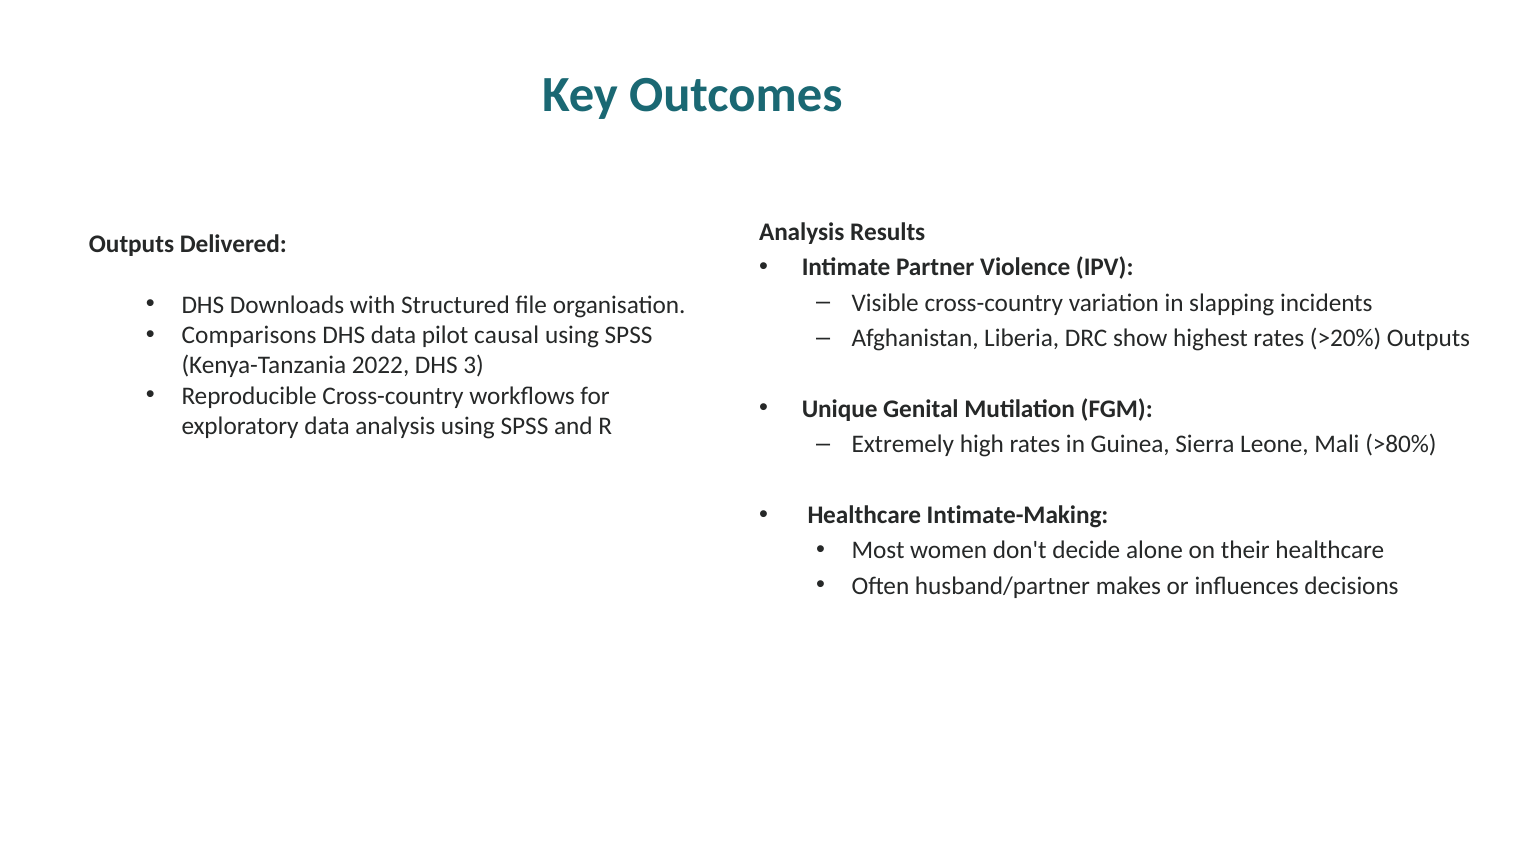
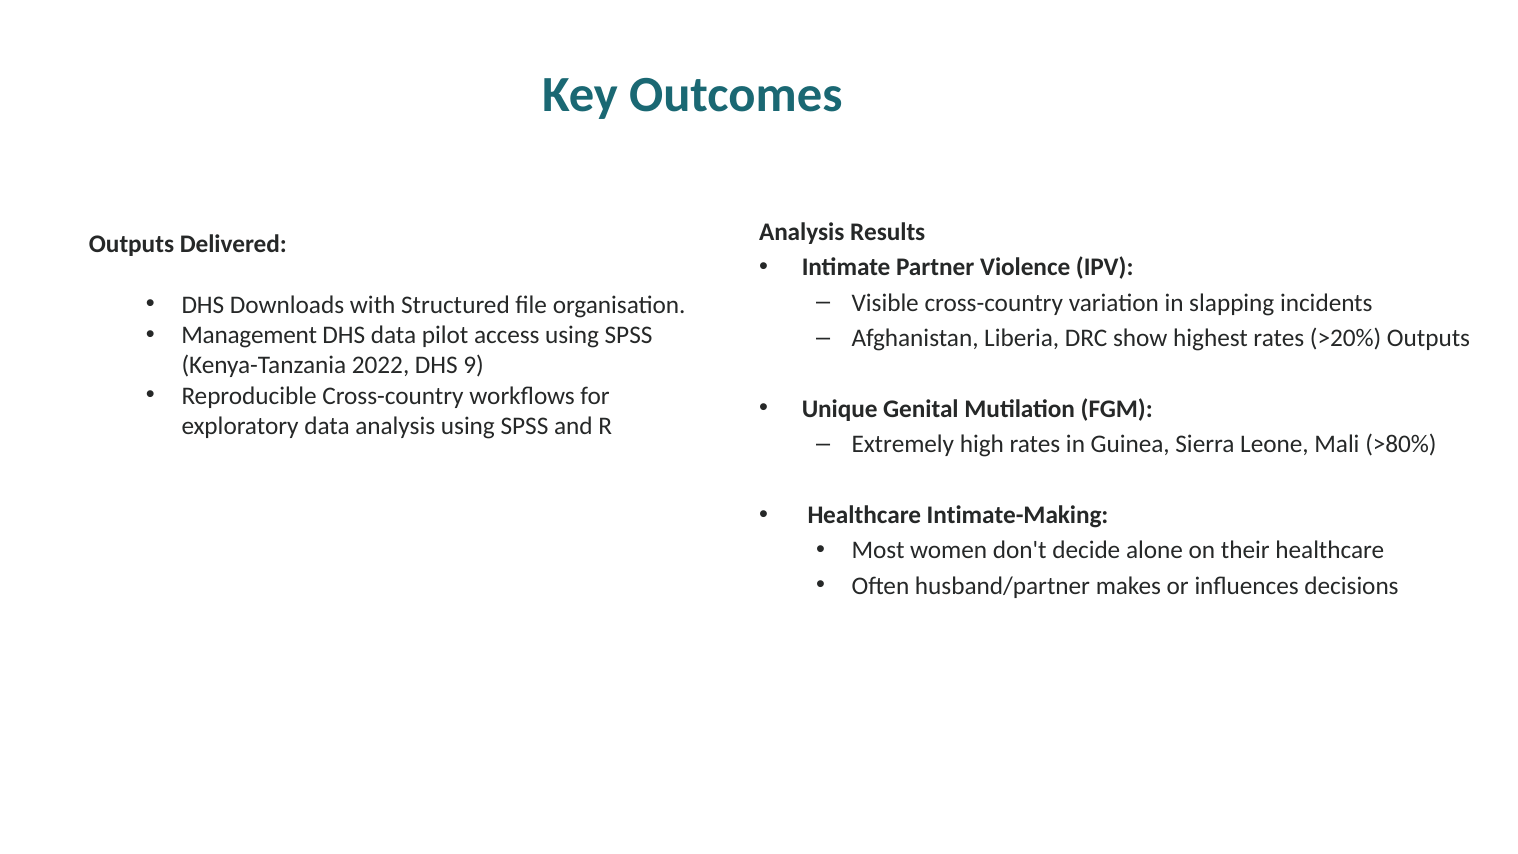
Comparisons: Comparisons -> Management
causal: causal -> access
3: 3 -> 9
